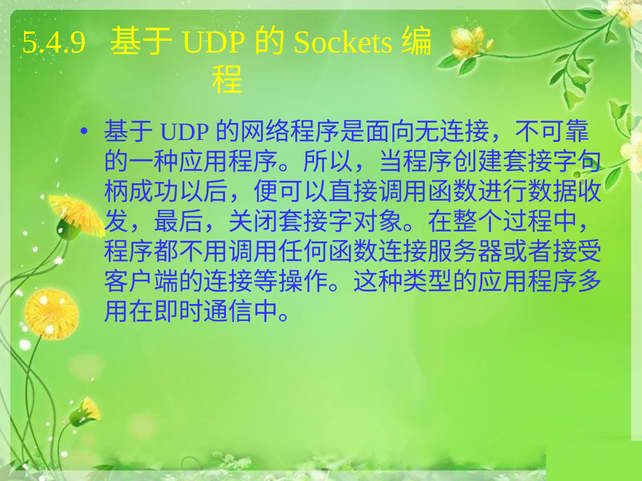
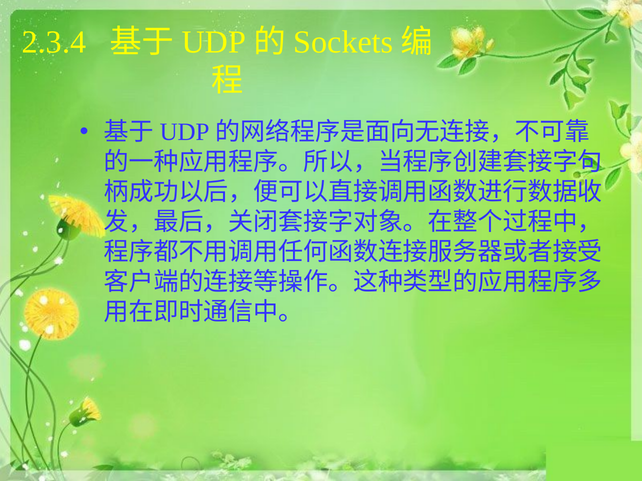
5.4.9: 5.4.9 -> 2.3.4
